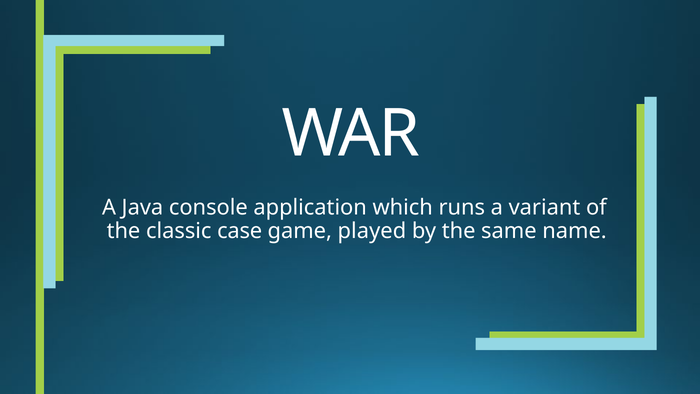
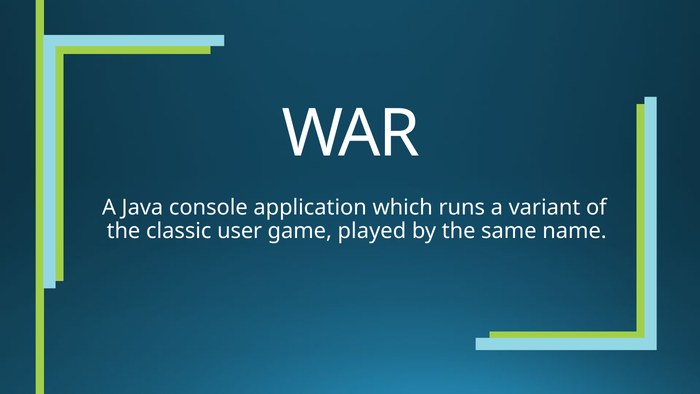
case: case -> user
